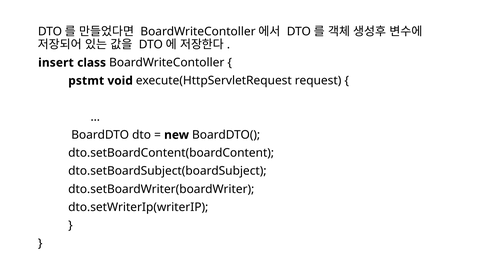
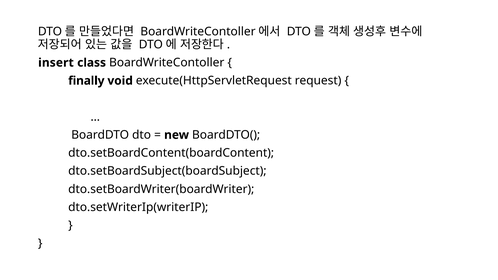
pstmt: pstmt -> finally
